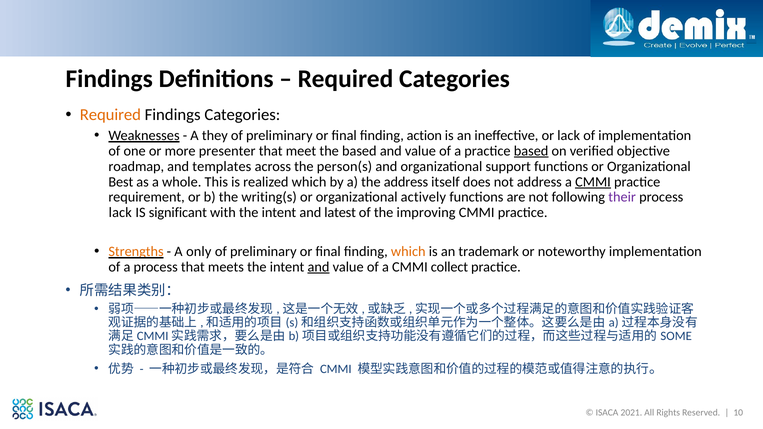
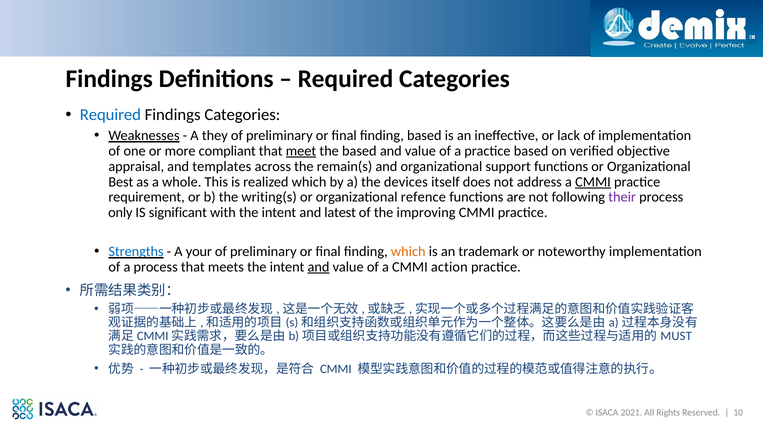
Required at (110, 115) colour: orange -> blue
finding action: action -> based
presenter: presenter -> compliant
meet underline: none -> present
based at (531, 151) underline: present -> none
roadmap: roadmap -> appraisal
person(s: person(s -> remain(s
the address: address -> devices
actively: actively -> refence
lack at (120, 213): lack -> only
Strengths colour: orange -> blue
only: only -> your
collect: collect -> action
SOME: SOME -> MUST
